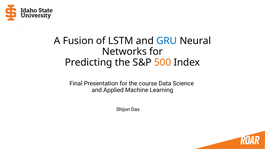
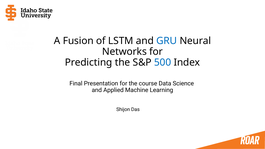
500 colour: orange -> blue
